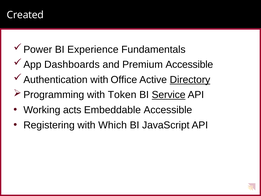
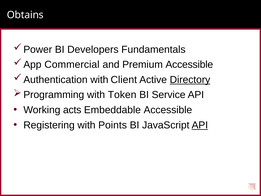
Created: Created -> Obtains
Experience: Experience -> Developers
Dashboards: Dashboards -> Commercial
Office: Office -> Client
Service underline: present -> none
Which: Which -> Points
API at (200, 125) underline: none -> present
